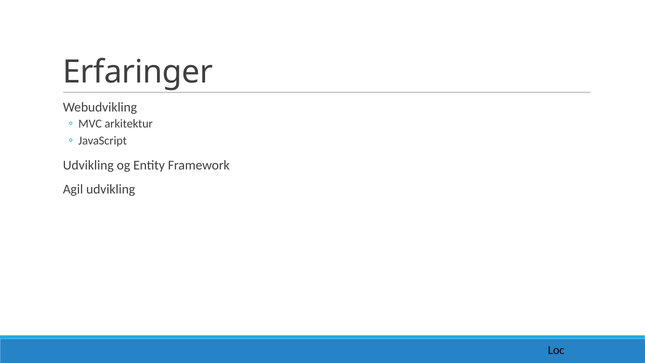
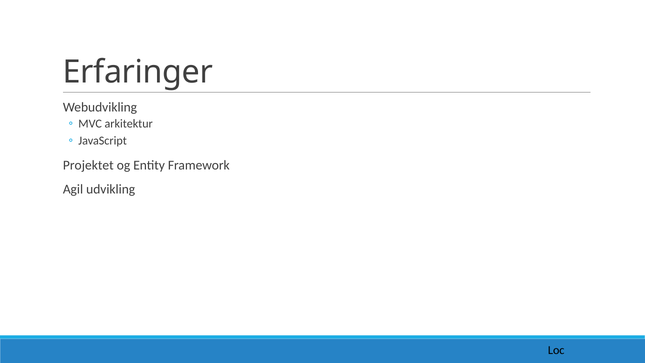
Udvikling at (88, 165): Udvikling -> Projektet
